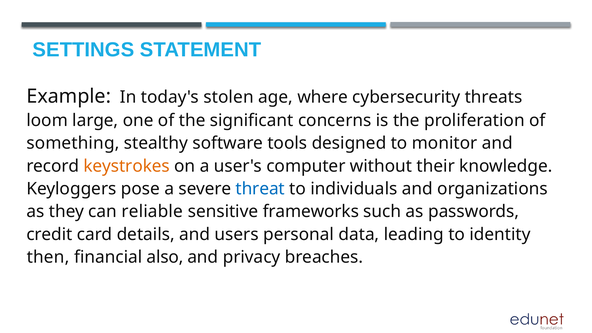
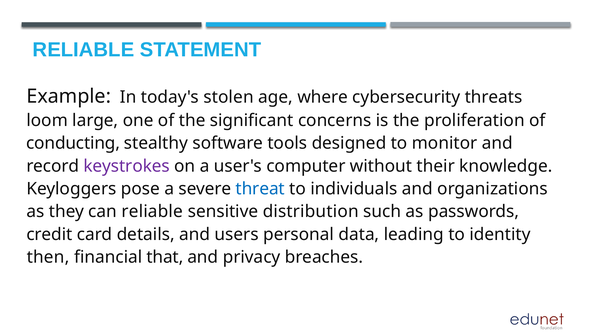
SETTINGS at (83, 50): SETTINGS -> RELIABLE
something: something -> conducting
keystrokes colour: orange -> purple
frameworks: frameworks -> distribution
also: also -> that
